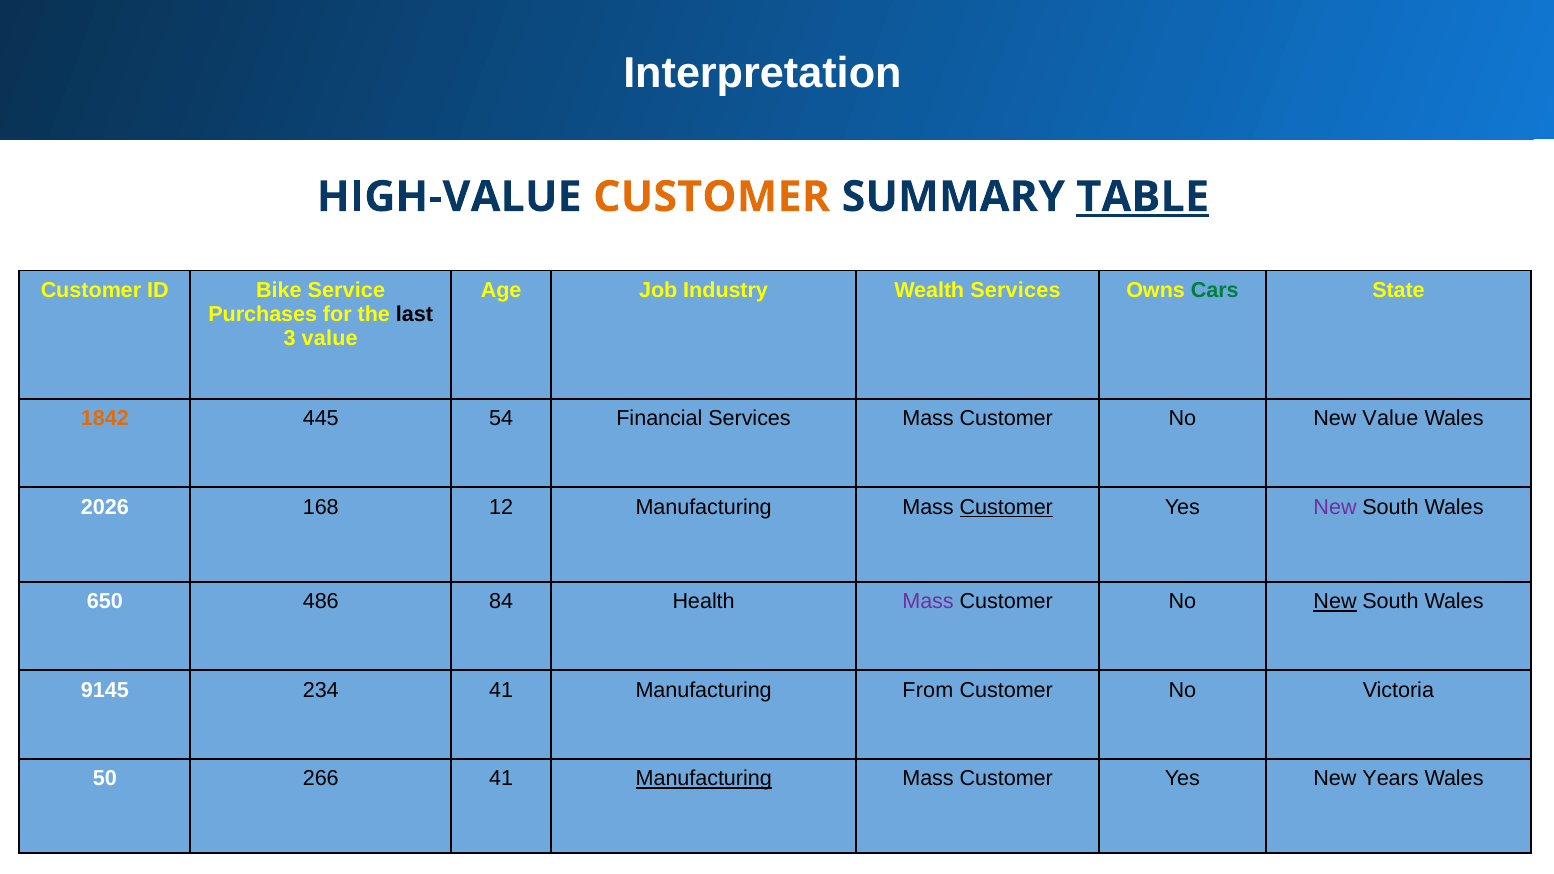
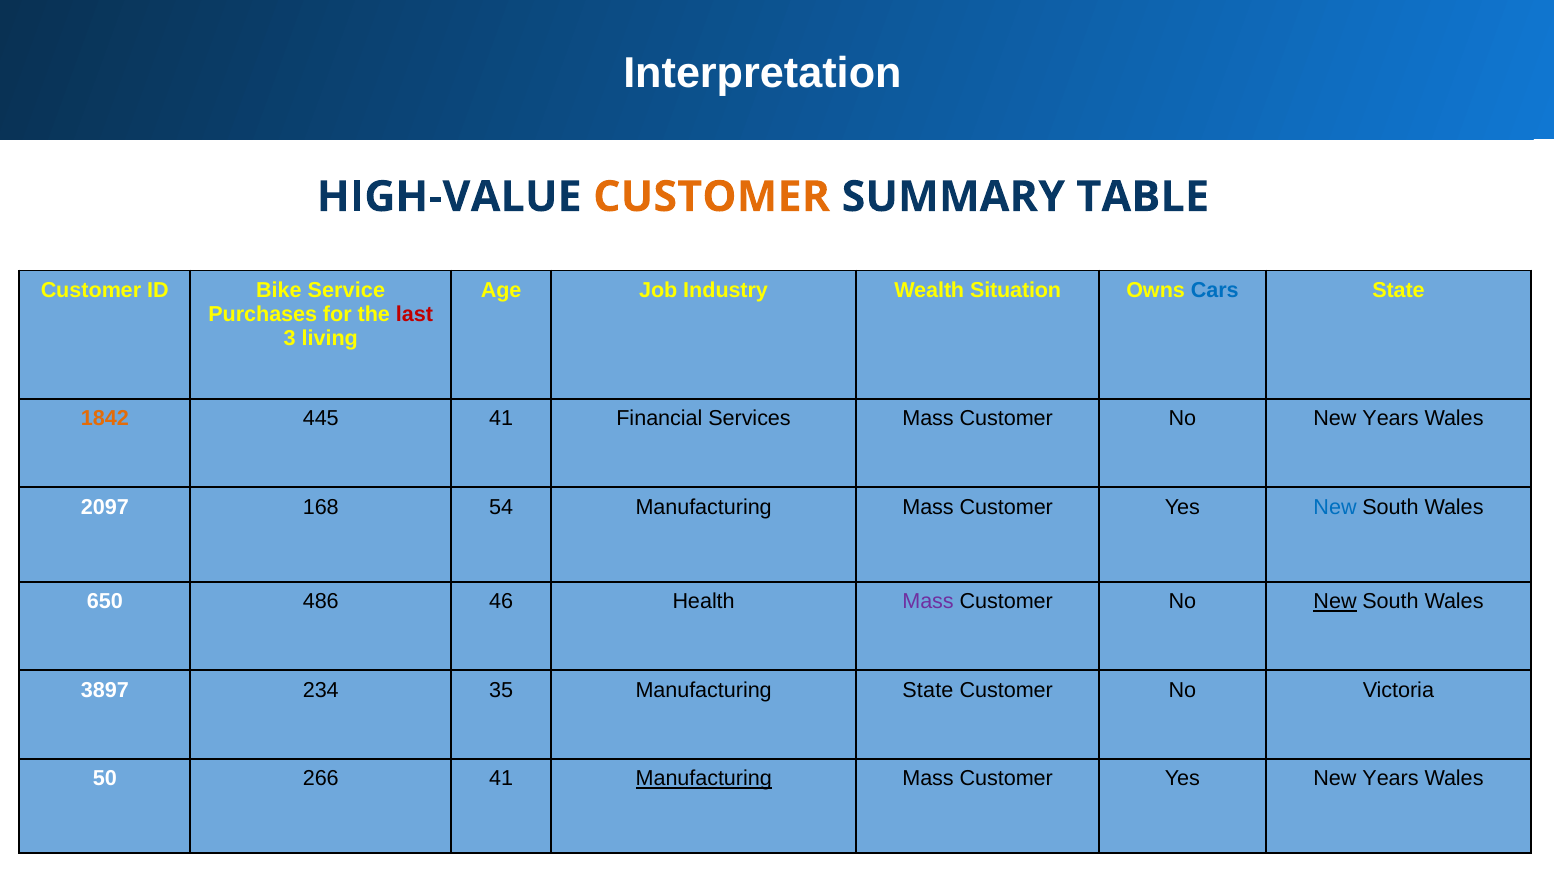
TABLE underline: present -> none
Wealth Services: Services -> Situation
Cars colour: green -> blue
last colour: black -> red
3 value: value -> living
445 54: 54 -> 41
No New Value: Value -> Years
2026: 2026 -> 2097
12: 12 -> 54
Customer at (1006, 507) underline: present -> none
New at (1335, 507) colour: purple -> blue
84: 84 -> 46
9145: 9145 -> 3897
234 41: 41 -> 35
Manufacturing From: From -> State
